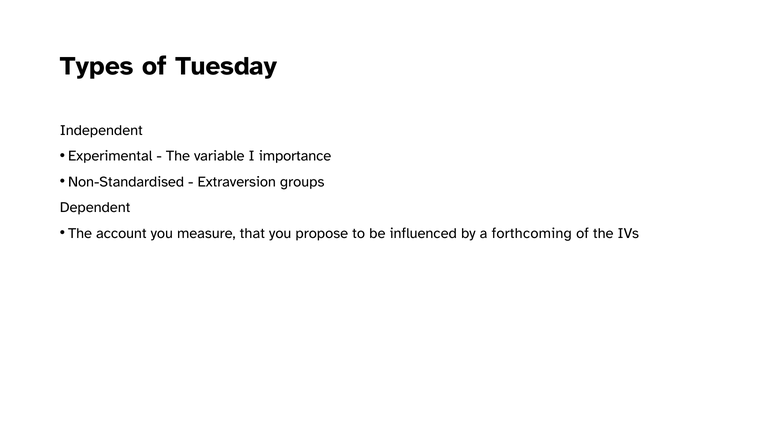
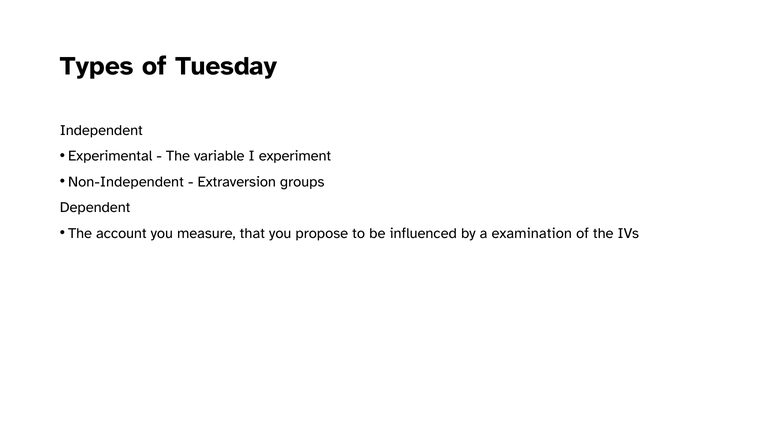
importance: importance -> experiment
Non-Standardised: Non-Standardised -> Non-Independent
forthcoming: forthcoming -> examination
